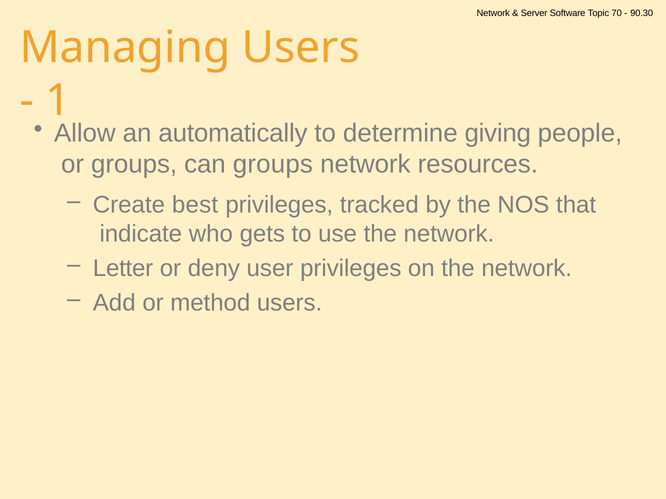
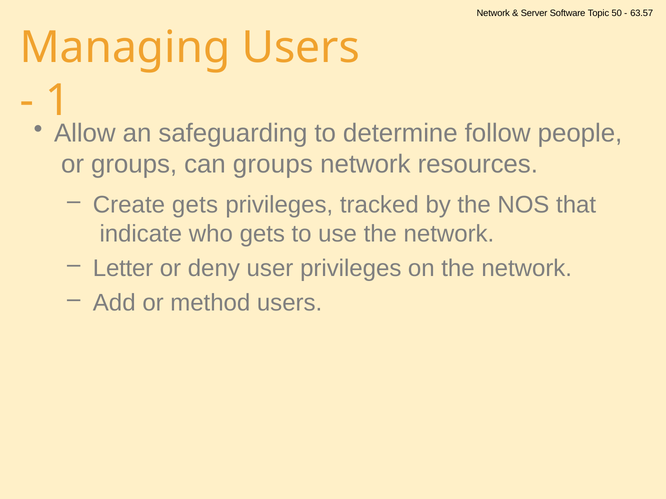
70: 70 -> 50
90.30: 90.30 -> 63.57
automatically: automatically -> safeguarding
giving: giving -> follow
Create best: best -> gets
